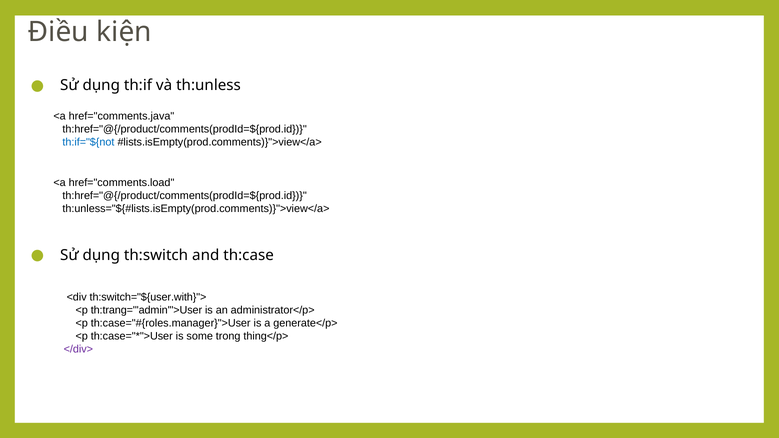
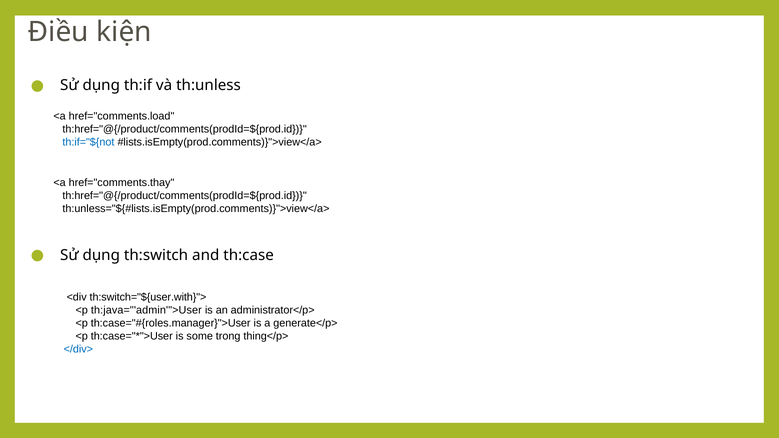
href="comments.java: href="comments.java -> href="comments.load
href="comments.load: href="comments.load -> href="comments.thay
th:trang="'admin'">User: th:trang="'admin'">User -> th:java="'admin'">User
</div> colour: purple -> blue
